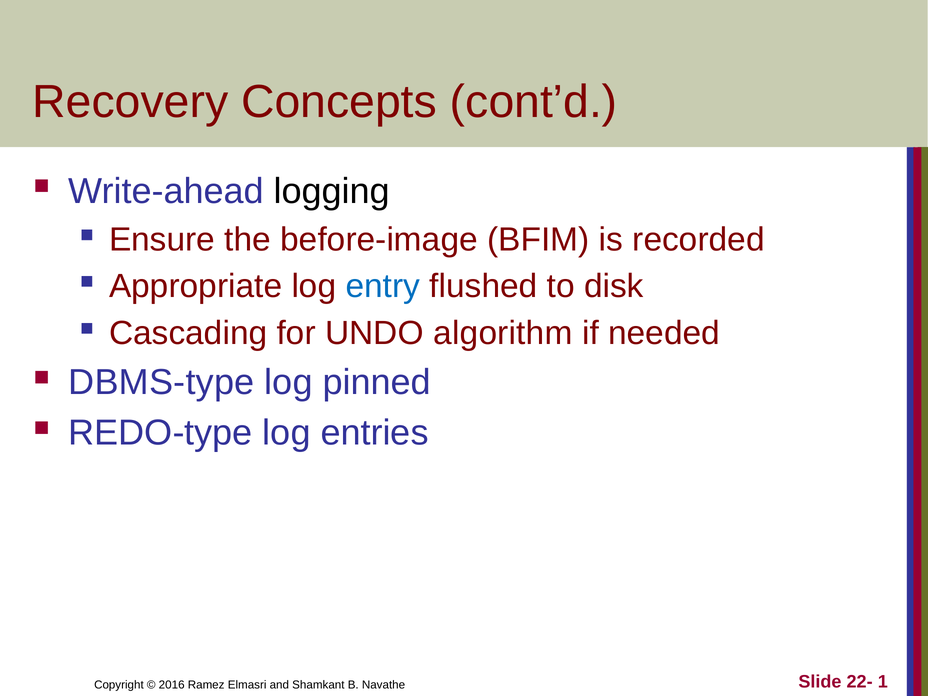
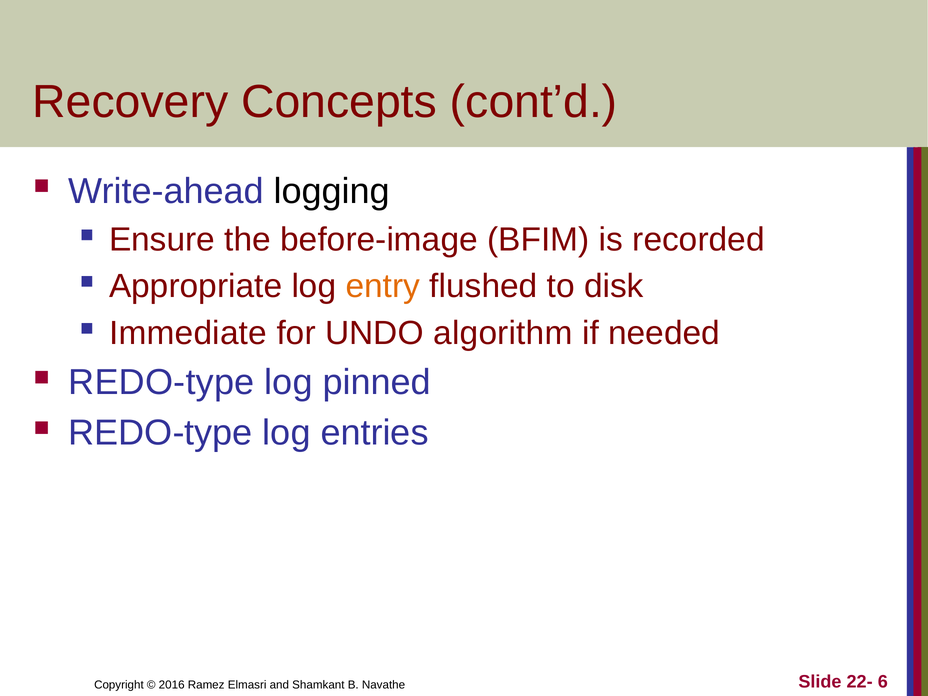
entry colour: blue -> orange
Cascading: Cascading -> Immediate
DBMS-type at (161, 382): DBMS-type -> REDO-type
1: 1 -> 6
